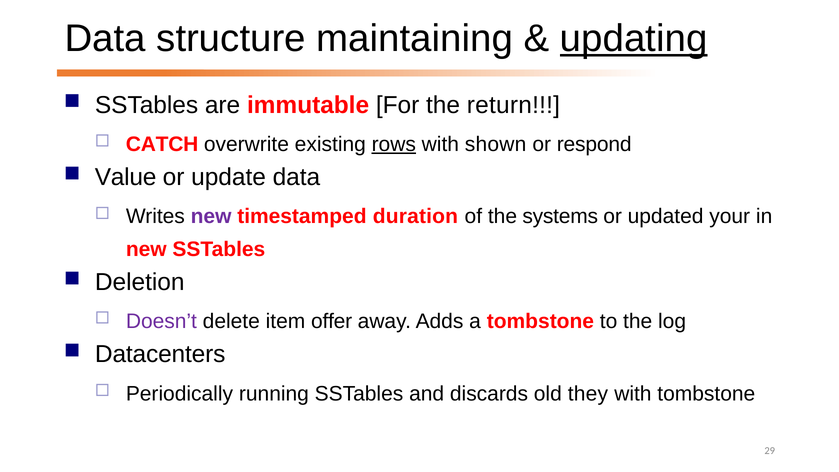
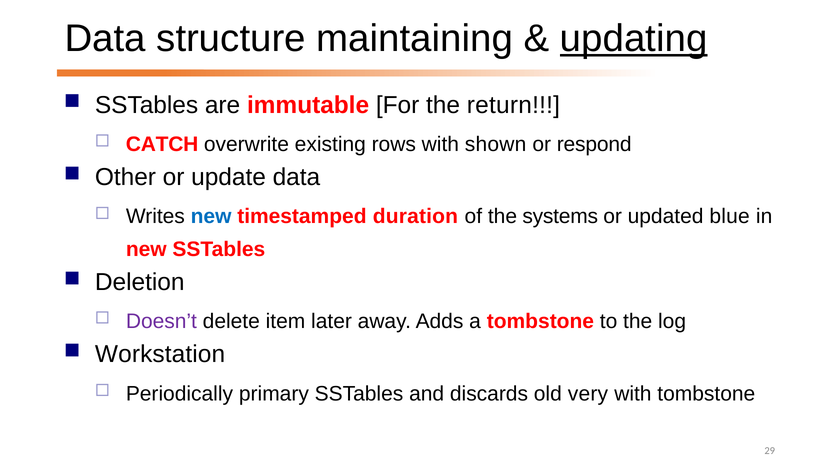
rows underline: present -> none
Value: Value -> Other
new at (211, 217) colour: purple -> blue
your: your -> blue
offer: offer -> later
Datacenters: Datacenters -> Workstation
running: running -> primary
they: they -> very
